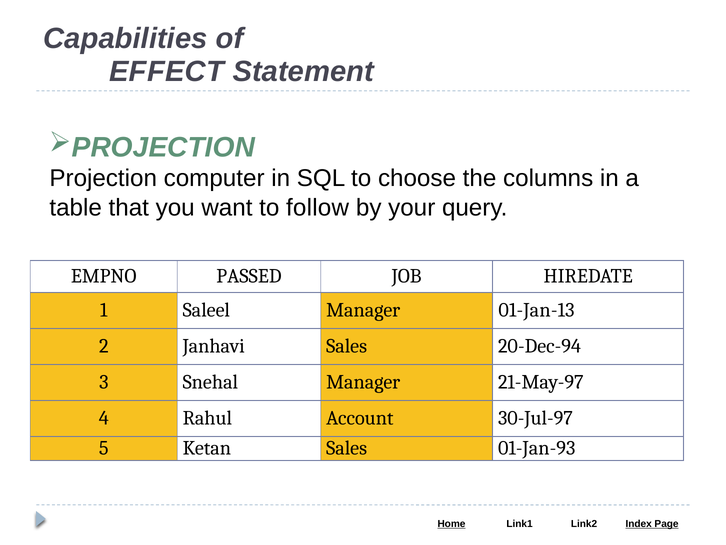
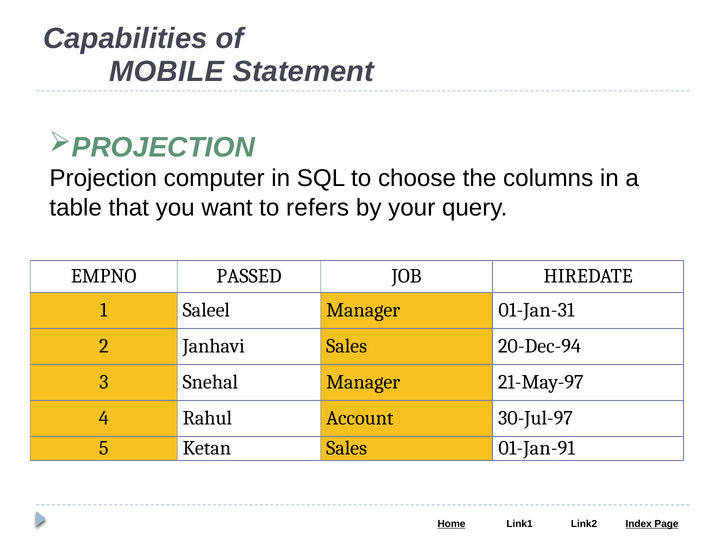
EFFECT: EFFECT -> MOBILE
follow: follow -> refers
01-Jan-13: 01-Jan-13 -> 01-Jan-31
01-Jan-93: 01-Jan-93 -> 01-Jan-91
